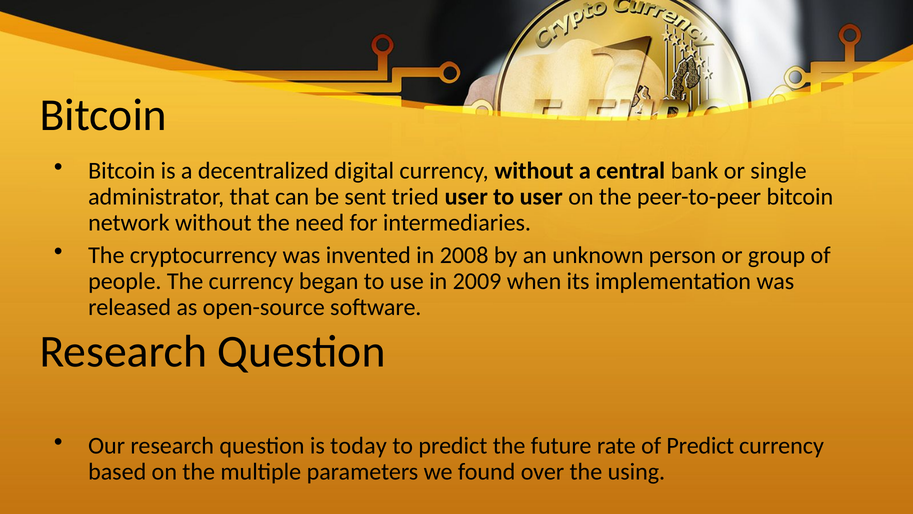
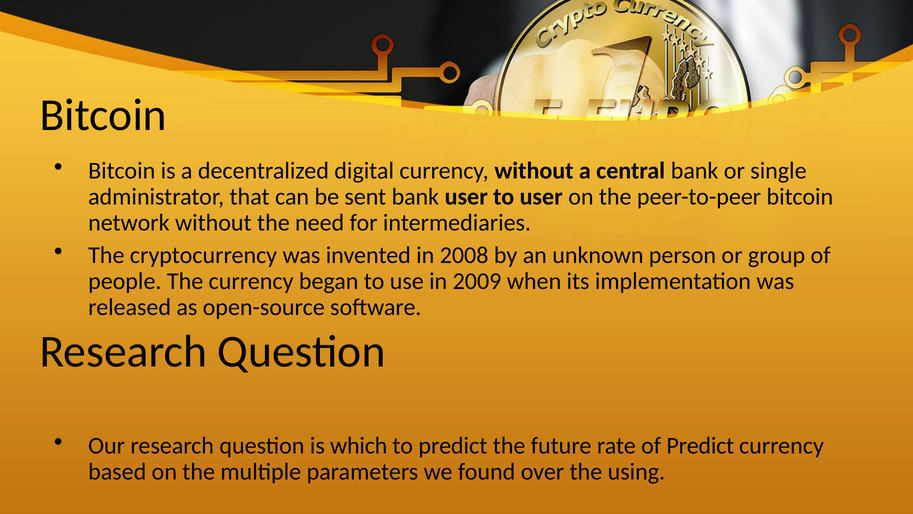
sent tried: tried -> bank
today: today -> which
